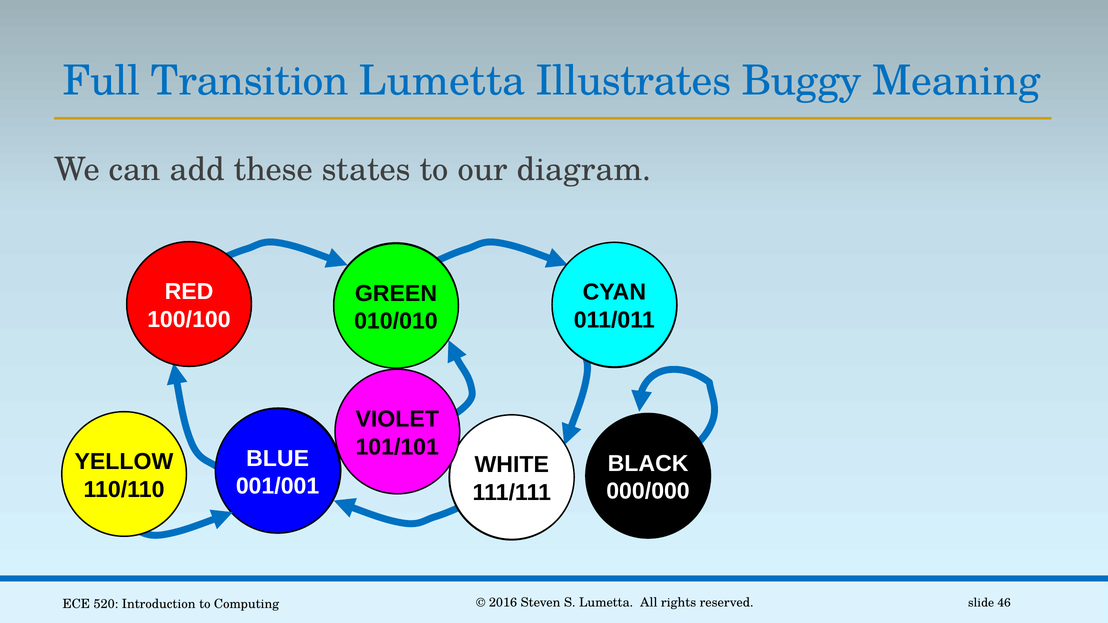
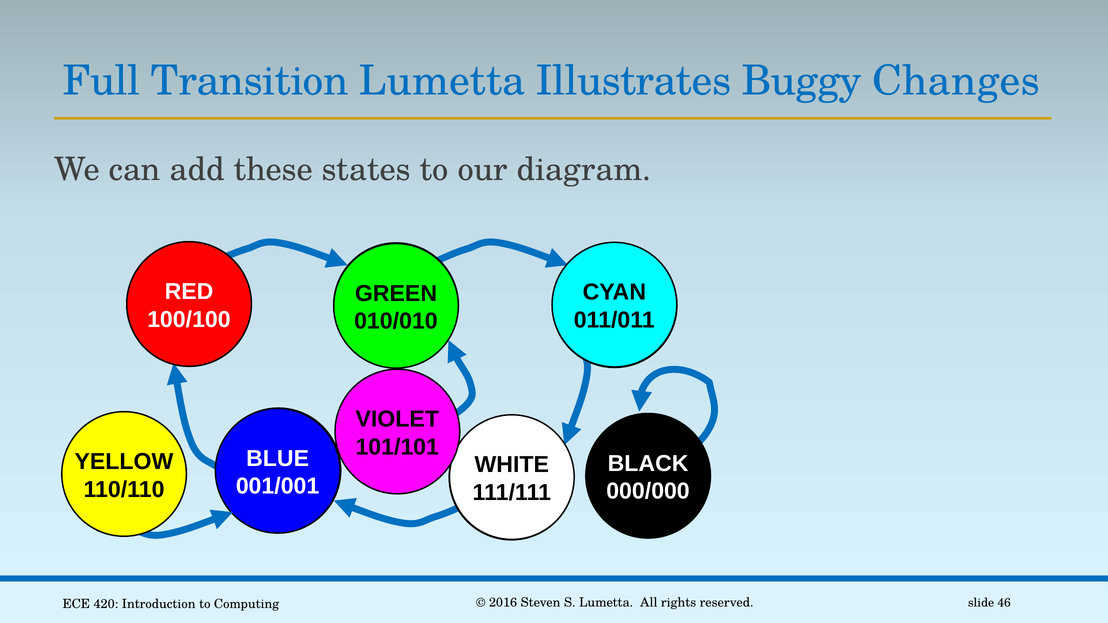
Meaning: Meaning -> Changes
520: 520 -> 420
